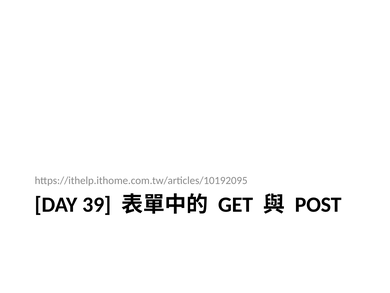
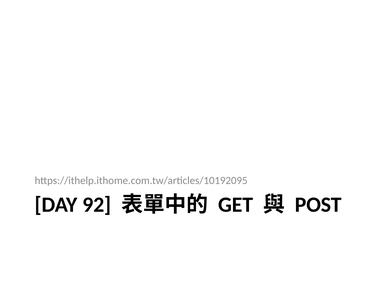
39: 39 -> 92
